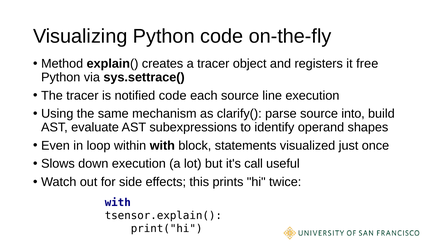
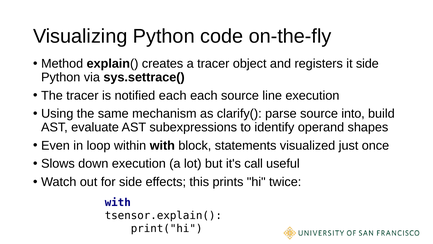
it free: free -> side
notified code: code -> each
